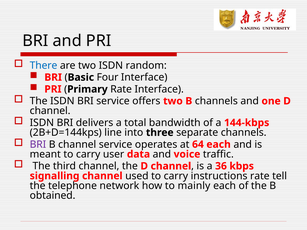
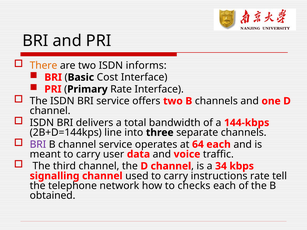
There colour: blue -> orange
random: random -> informs
Four: Four -> Cost
36: 36 -> 34
mainly: mainly -> checks
